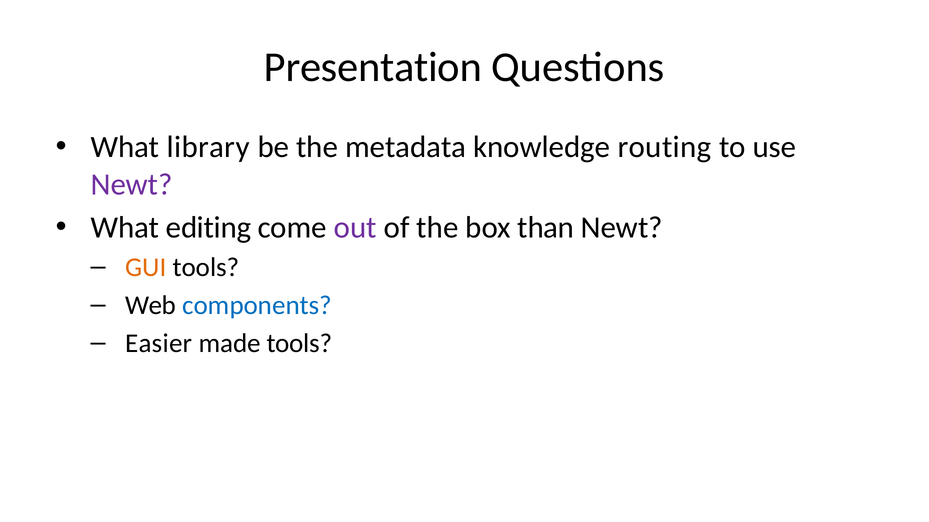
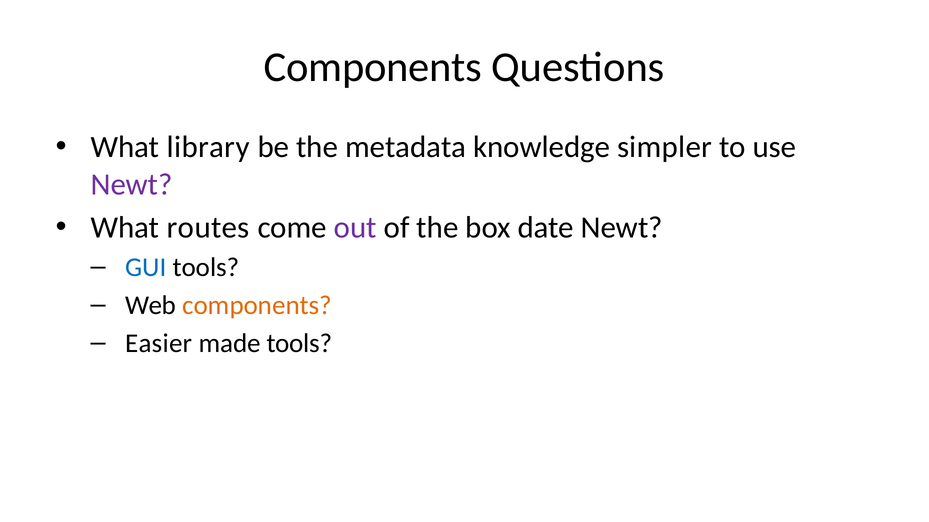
Presentation at (373, 67): Presentation -> Components
routing: routing -> simpler
editing: editing -> routes
than: than -> date
GUI colour: orange -> blue
components at (257, 306) colour: blue -> orange
